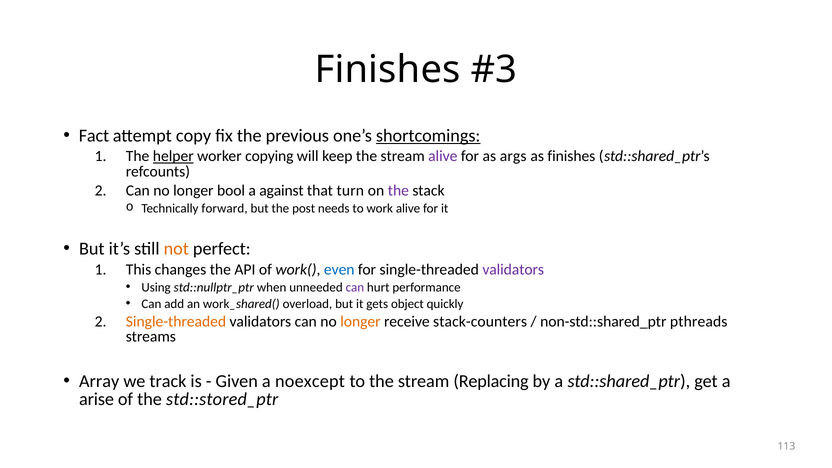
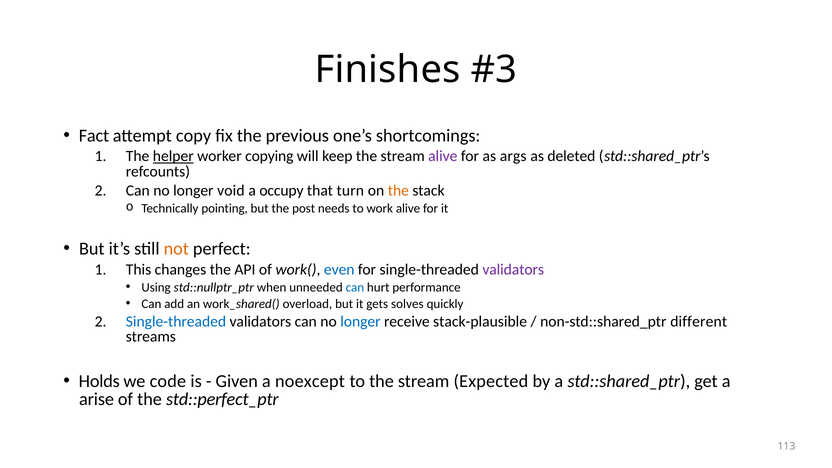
shortcomings underline: present -> none
as finishes: finishes -> deleted
bool: bool -> void
against: against -> occupy
the at (398, 190) colour: purple -> orange
forward: forward -> pointing
can at (355, 287) colour: purple -> blue
object: object -> solves
Single-threaded at (176, 321) colour: orange -> blue
longer at (360, 321) colour: orange -> blue
stack-counters: stack-counters -> stack-plausible
pthreads: pthreads -> different
Array: Array -> Holds
track: track -> code
Replacing: Replacing -> Expected
std::stored_ptr: std::stored_ptr -> std::perfect_ptr
